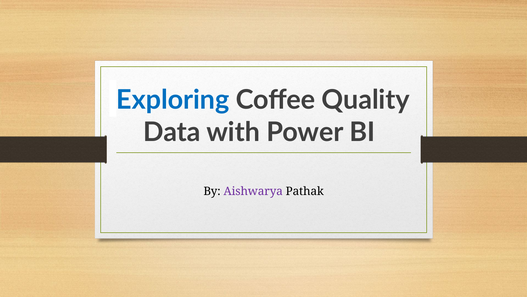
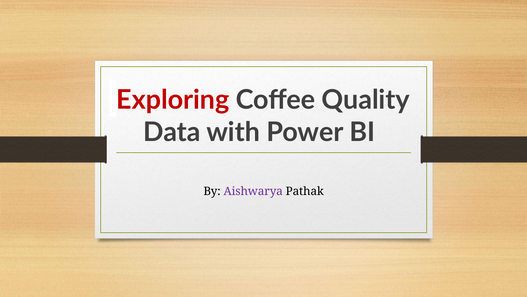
Exploring colour: blue -> red
